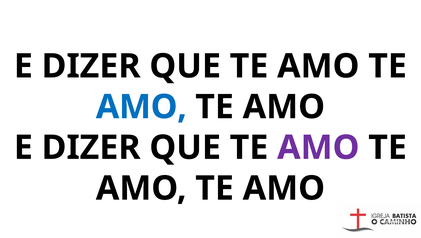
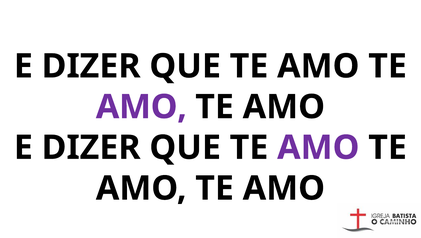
AMO at (141, 107) colour: blue -> purple
